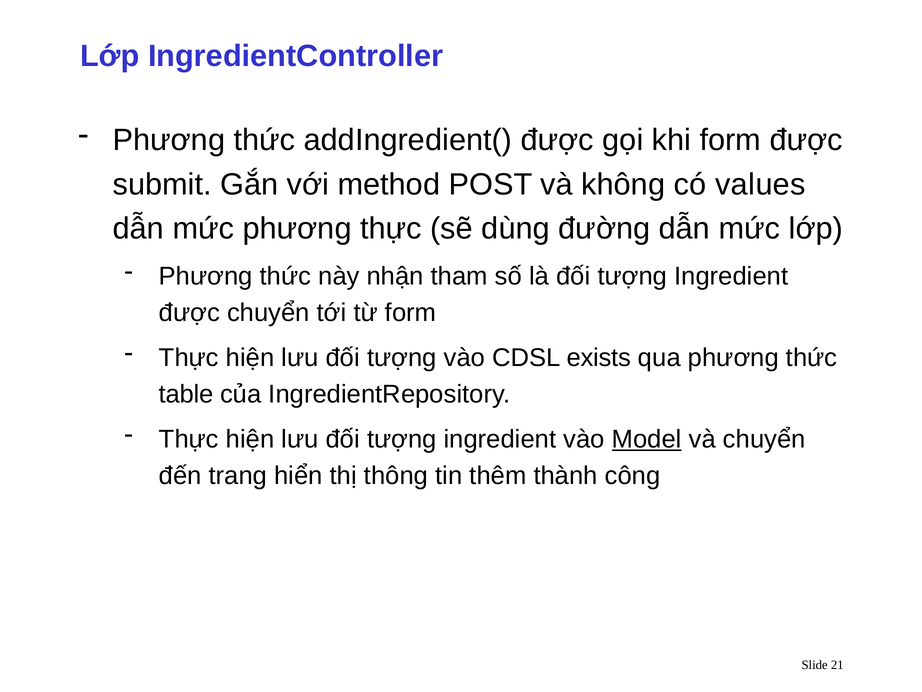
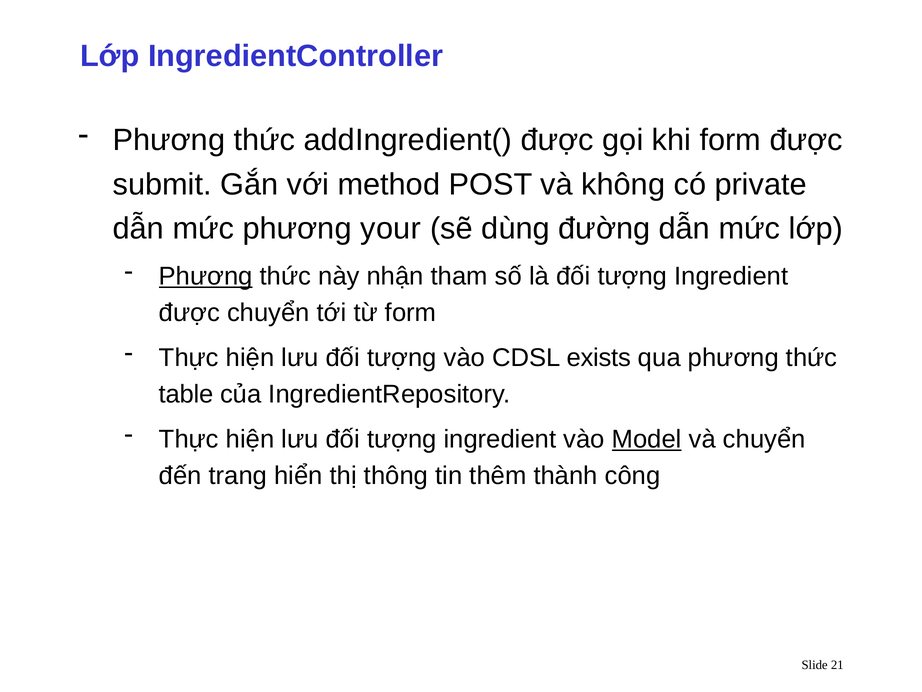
values: values -> private
phương thực: thực -> your
Phương at (206, 276) underline: none -> present
